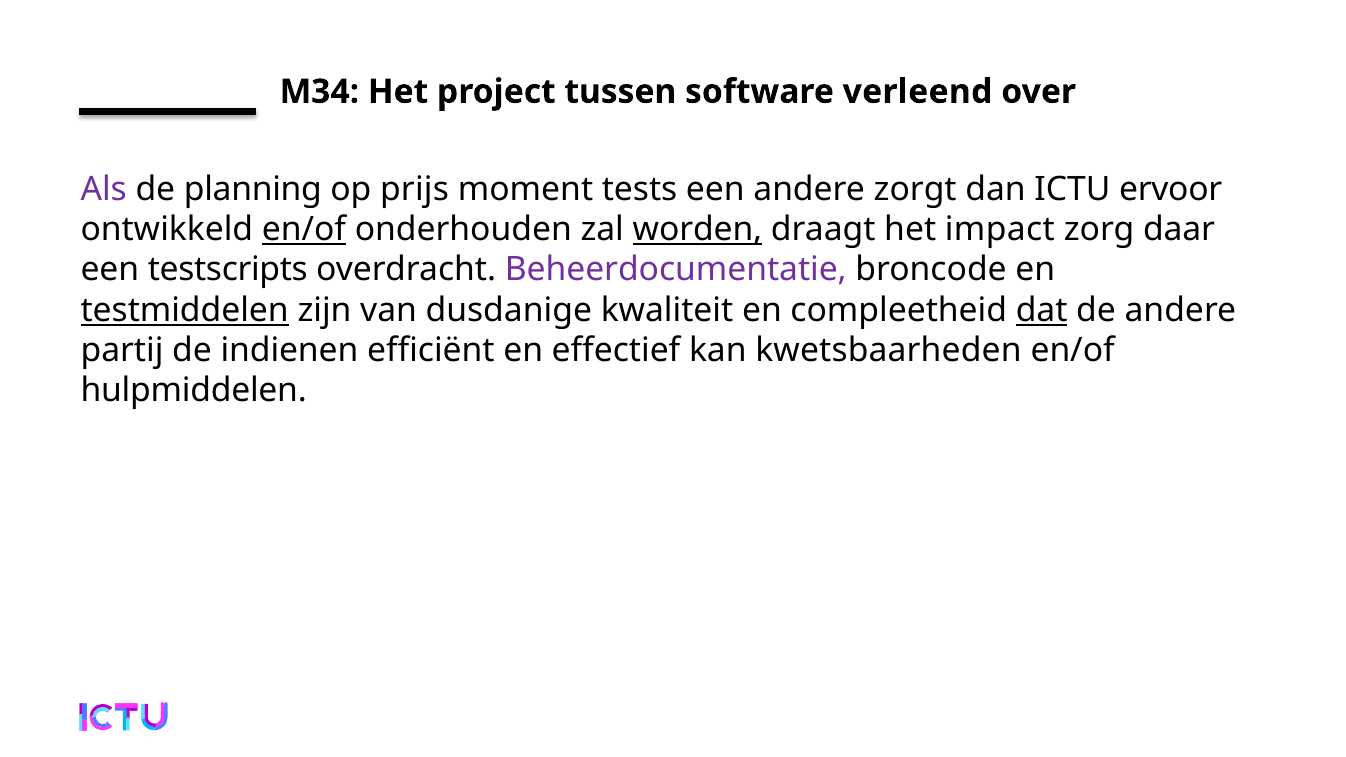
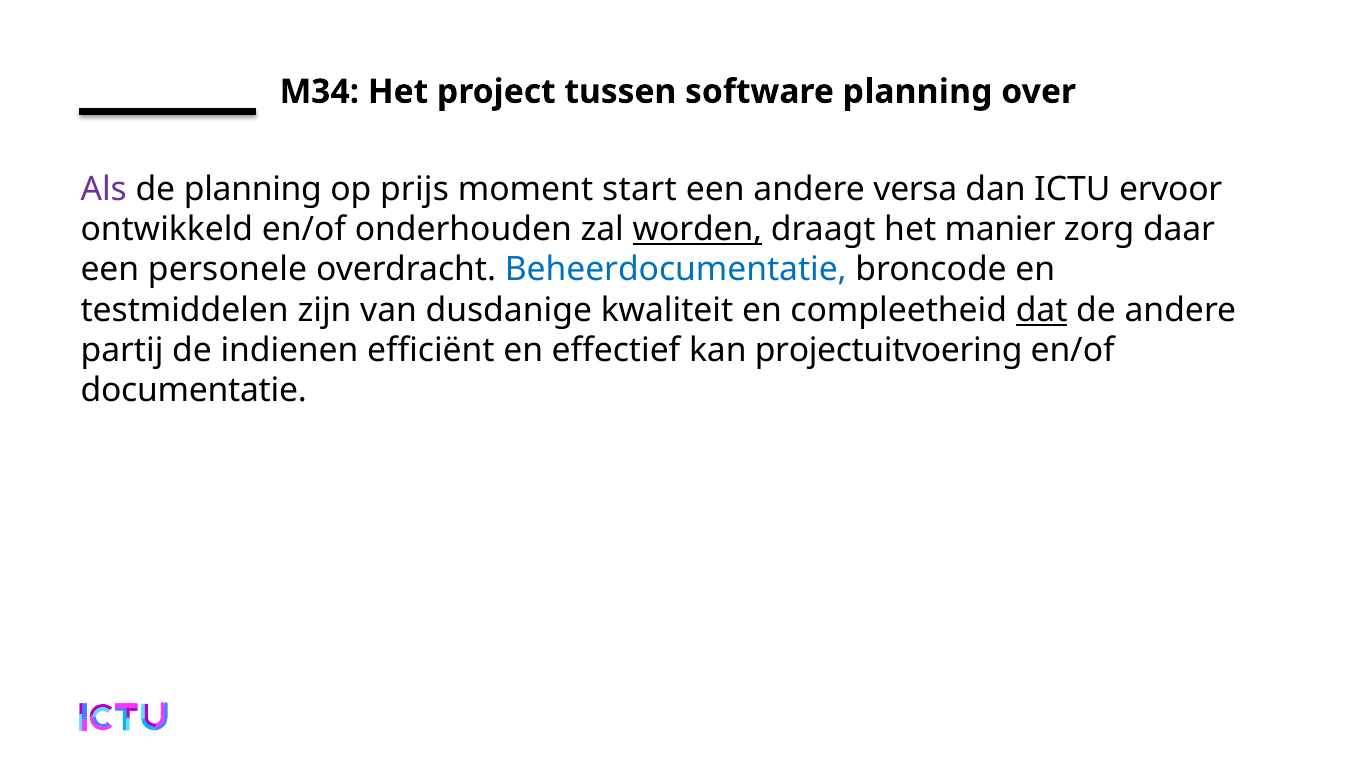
software verleend: verleend -> planning
tests: tests -> start
zorgt: zorgt -> versa
en/of at (304, 229) underline: present -> none
impact: impact -> manier
testscripts: testscripts -> personele
Beheerdocumentatie colour: purple -> blue
testmiddelen underline: present -> none
kwetsbaarheden: kwetsbaarheden -> projectuitvoering
hulpmiddelen: hulpmiddelen -> documentatie
